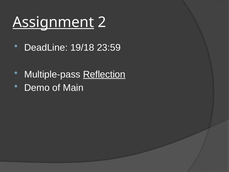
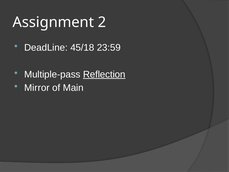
Assignment underline: present -> none
19/18: 19/18 -> 45/18
Demo: Demo -> Mirror
